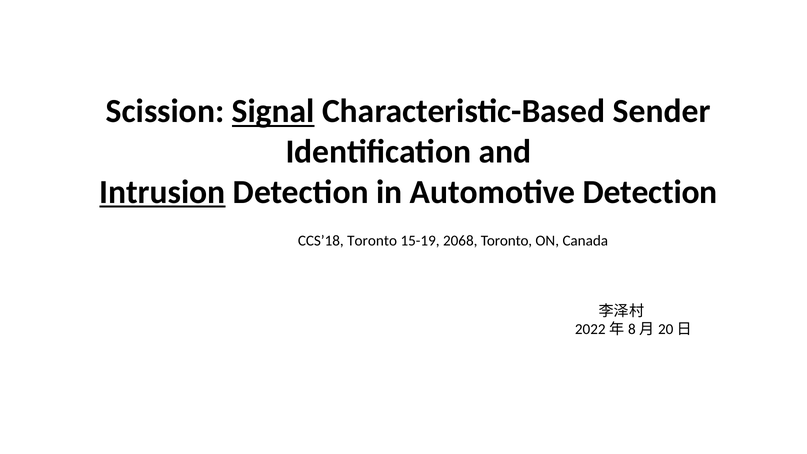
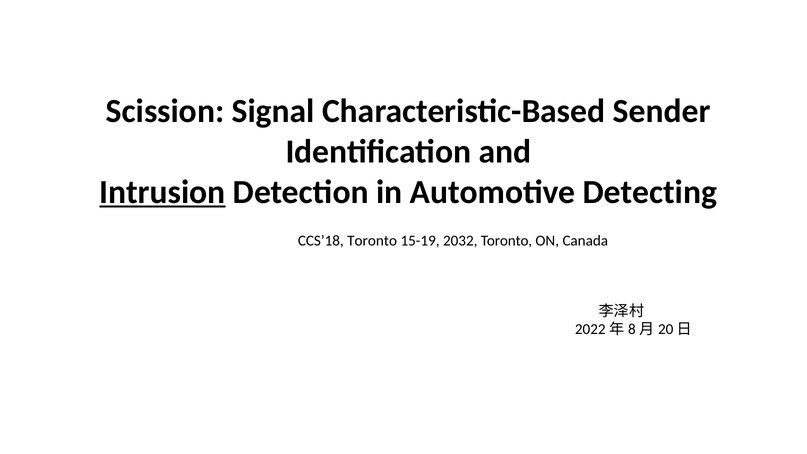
Signal underline: present -> none
Automotive Detection: Detection -> Detecting
2068: 2068 -> 2032
